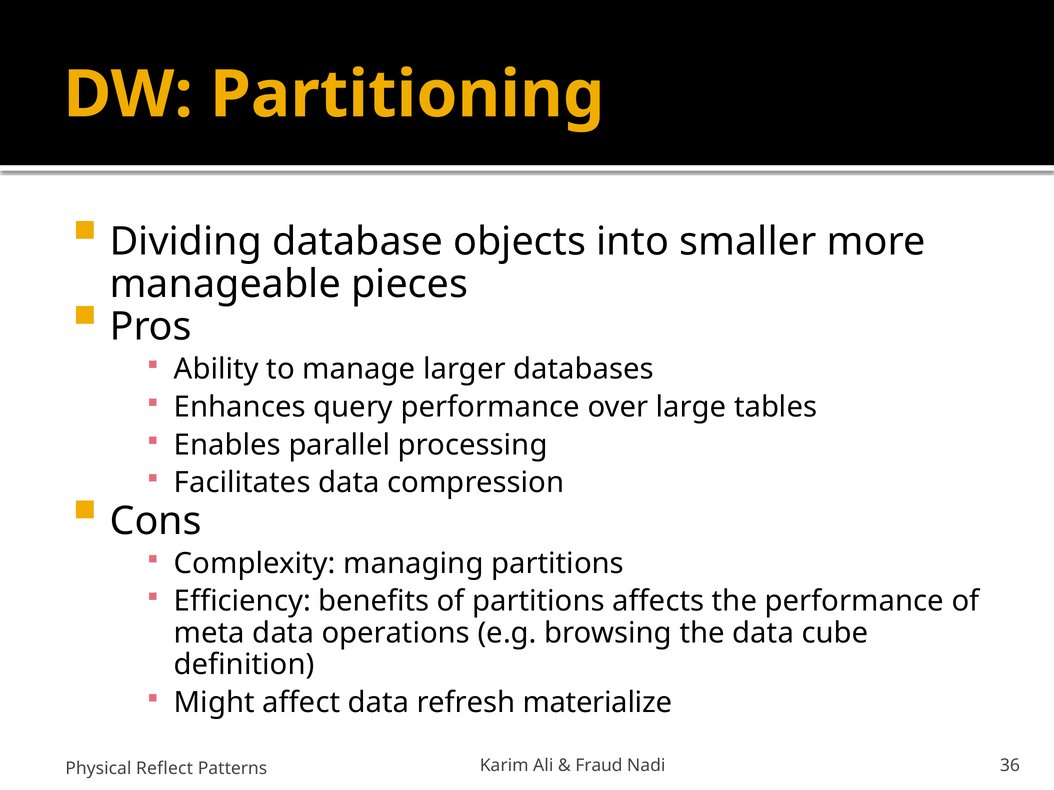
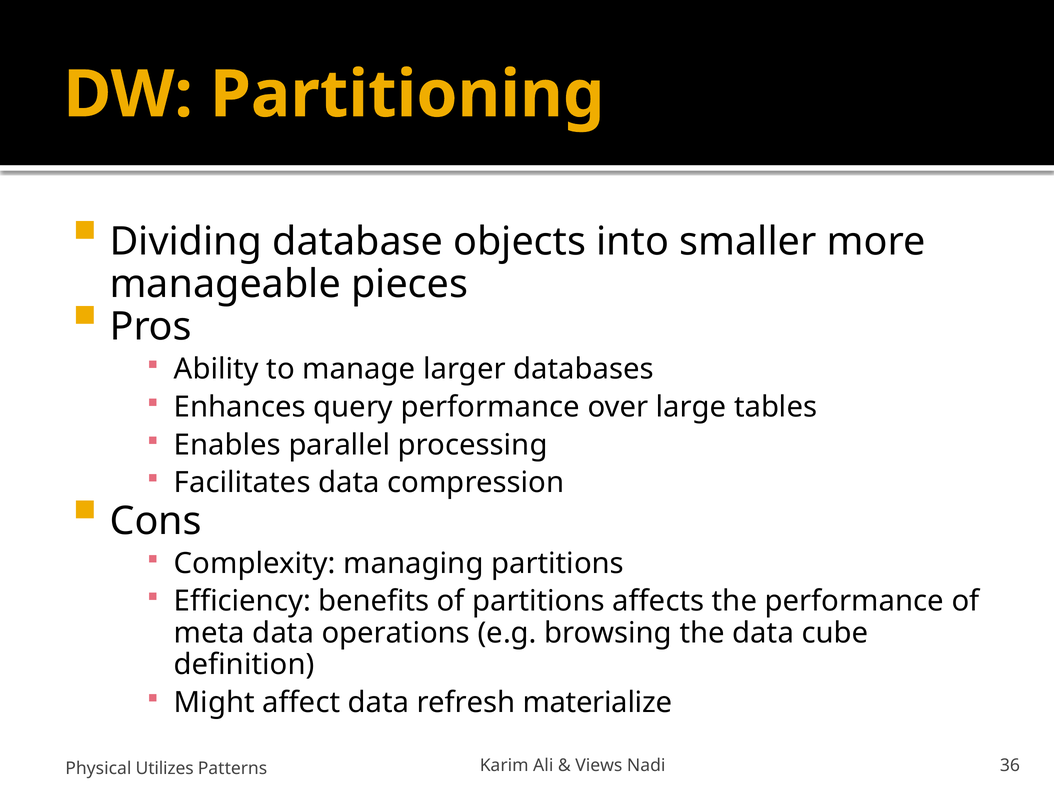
Fraud: Fraud -> Views
Reflect: Reflect -> Utilizes
